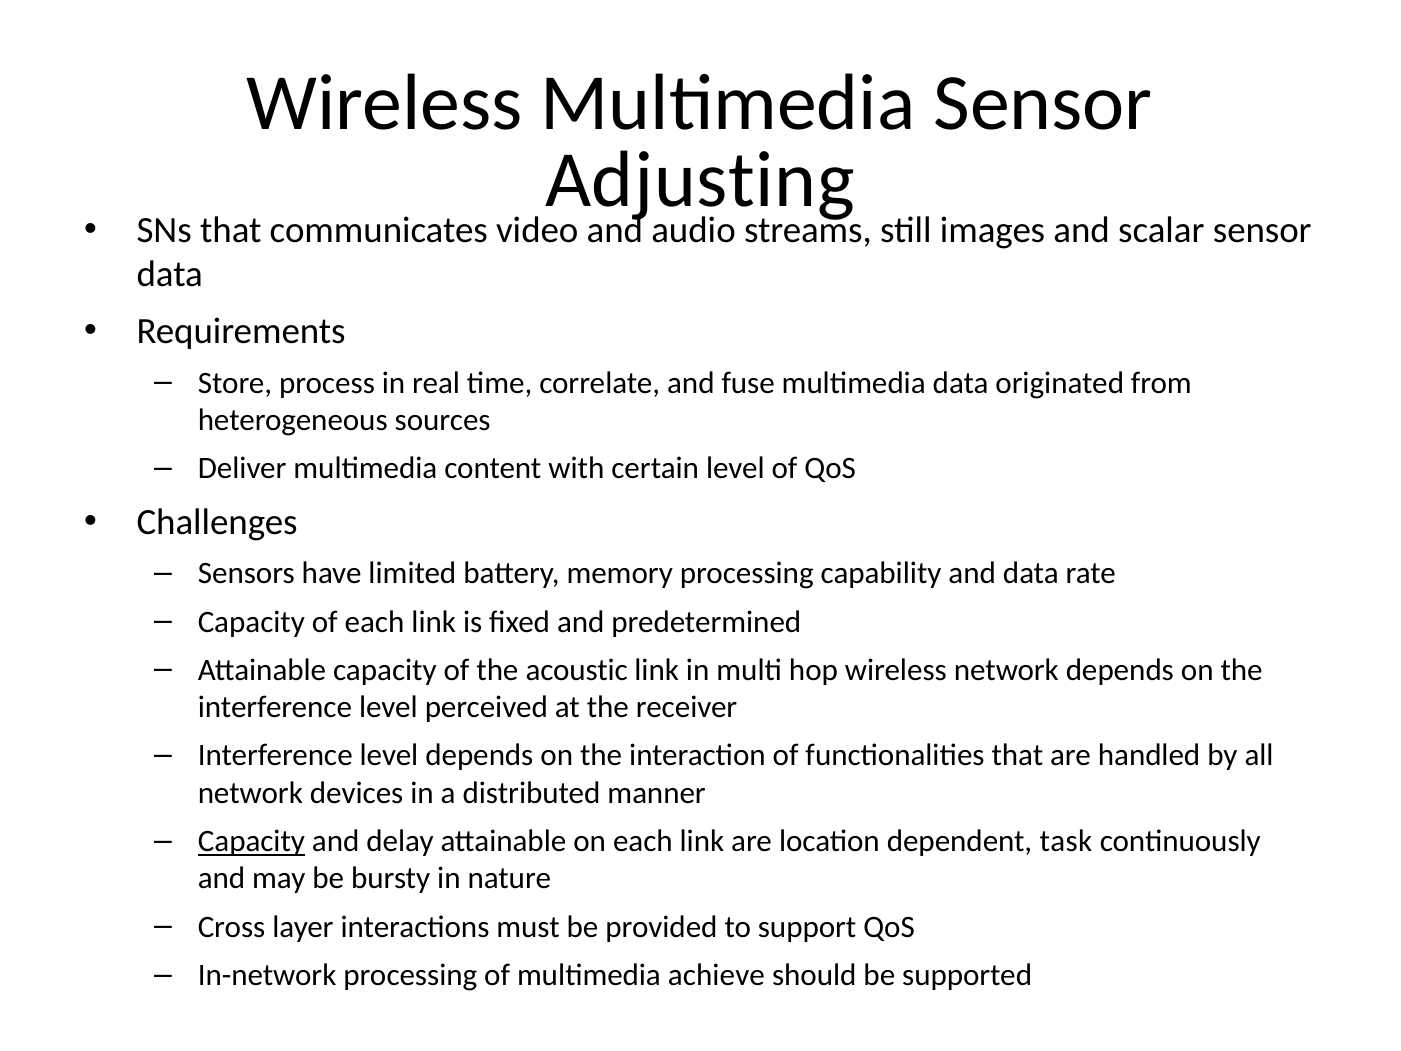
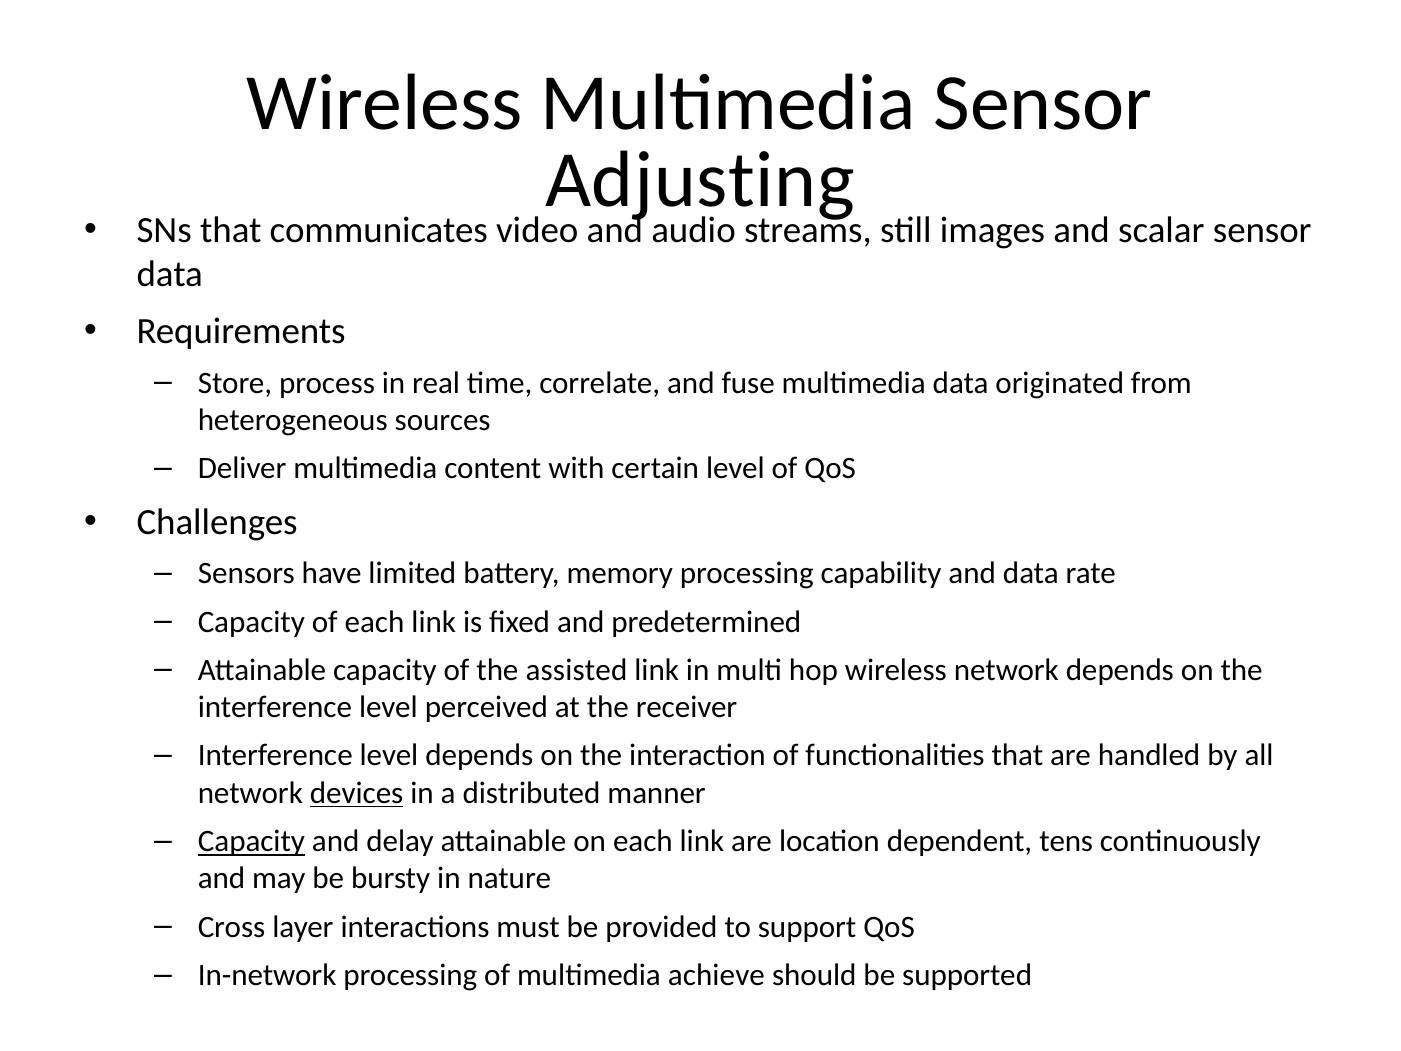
acoustic: acoustic -> assisted
devices underline: none -> present
task: task -> tens
